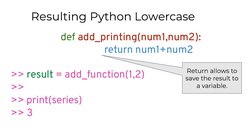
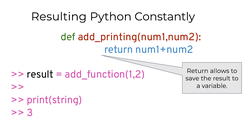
Lowercase: Lowercase -> Constantly
result at (40, 74) colour: green -> black
print(series: print(series -> print(string
